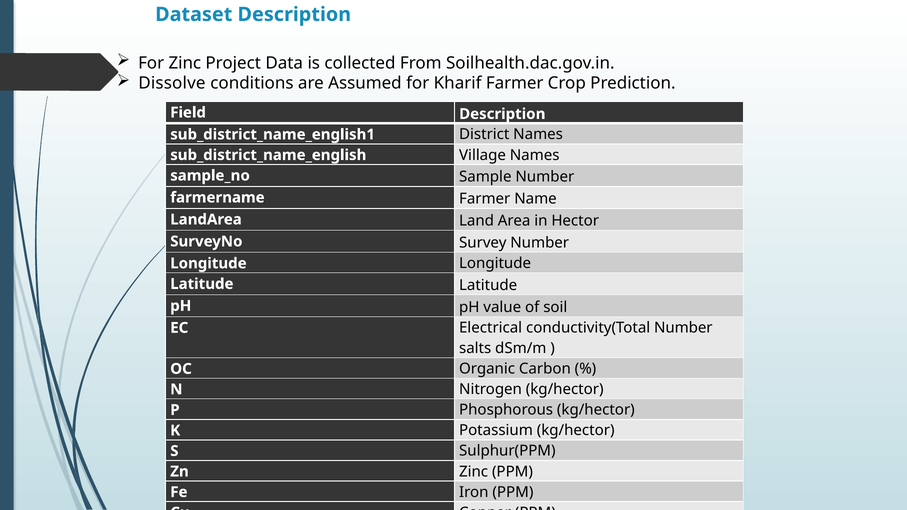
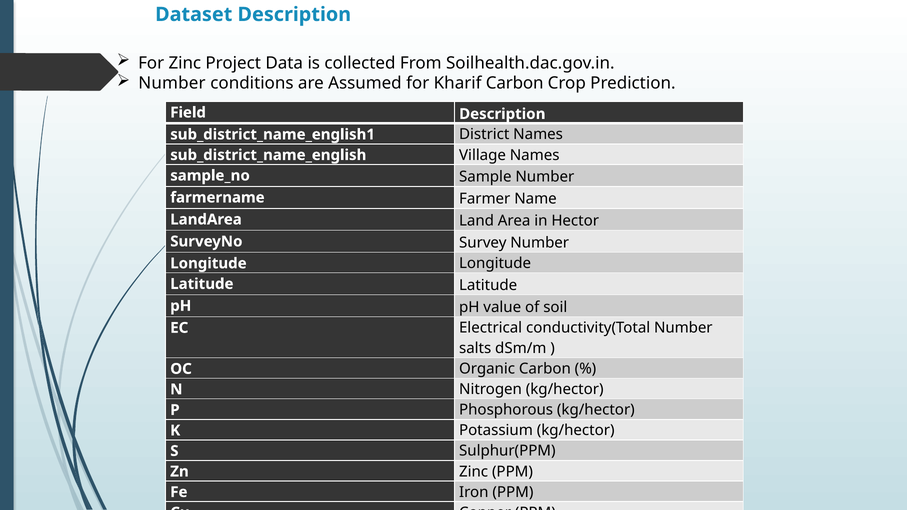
Dissolve at (172, 83): Dissolve -> Number
Kharif Farmer: Farmer -> Carbon
